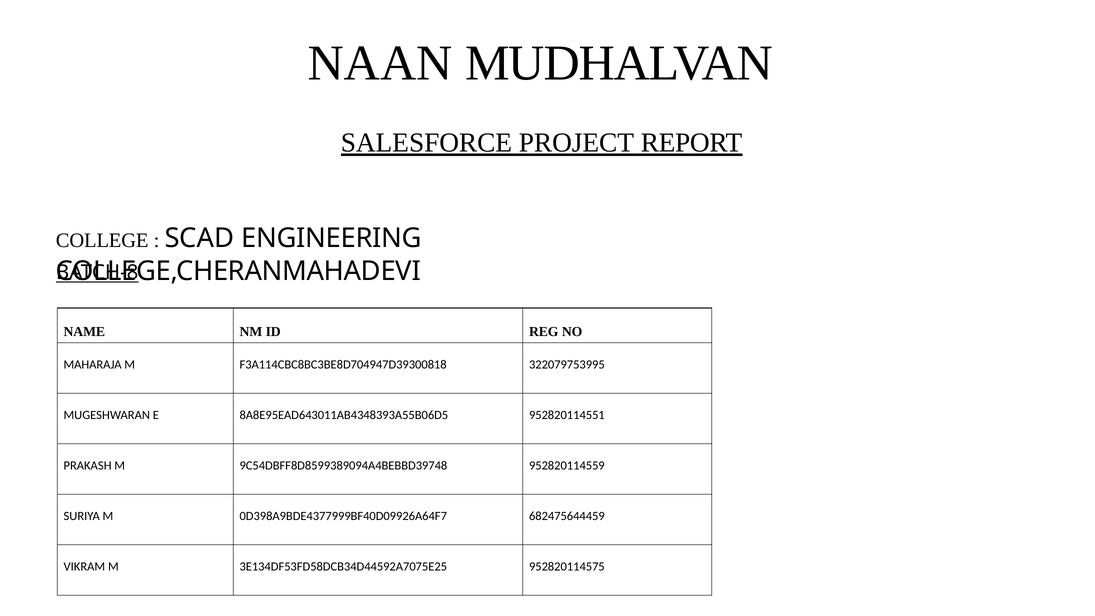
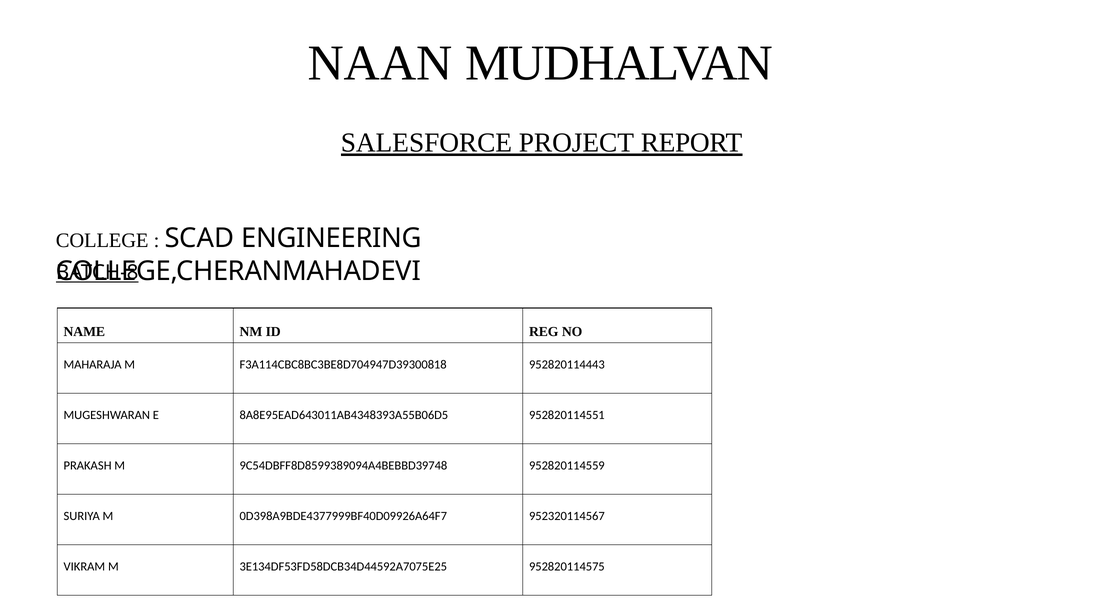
322079753995: 322079753995 -> 952820114443
682475644459: 682475644459 -> 952320114567
